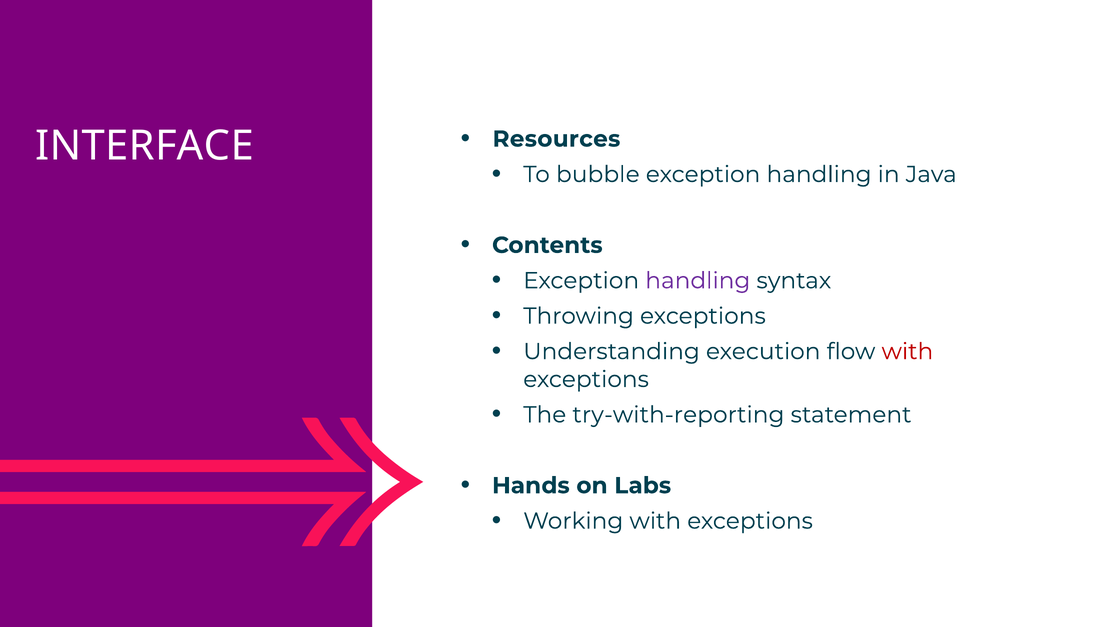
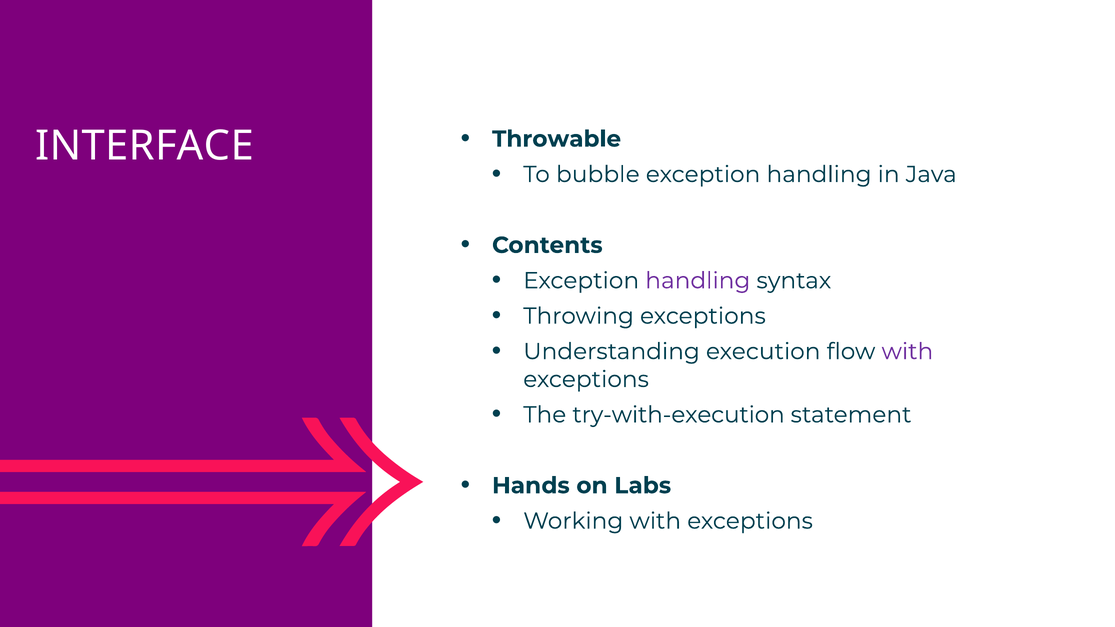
Resources: Resources -> Throwable
with at (907, 352) colour: red -> purple
try-with-reporting: try-with-reporting -> try-with-execution
